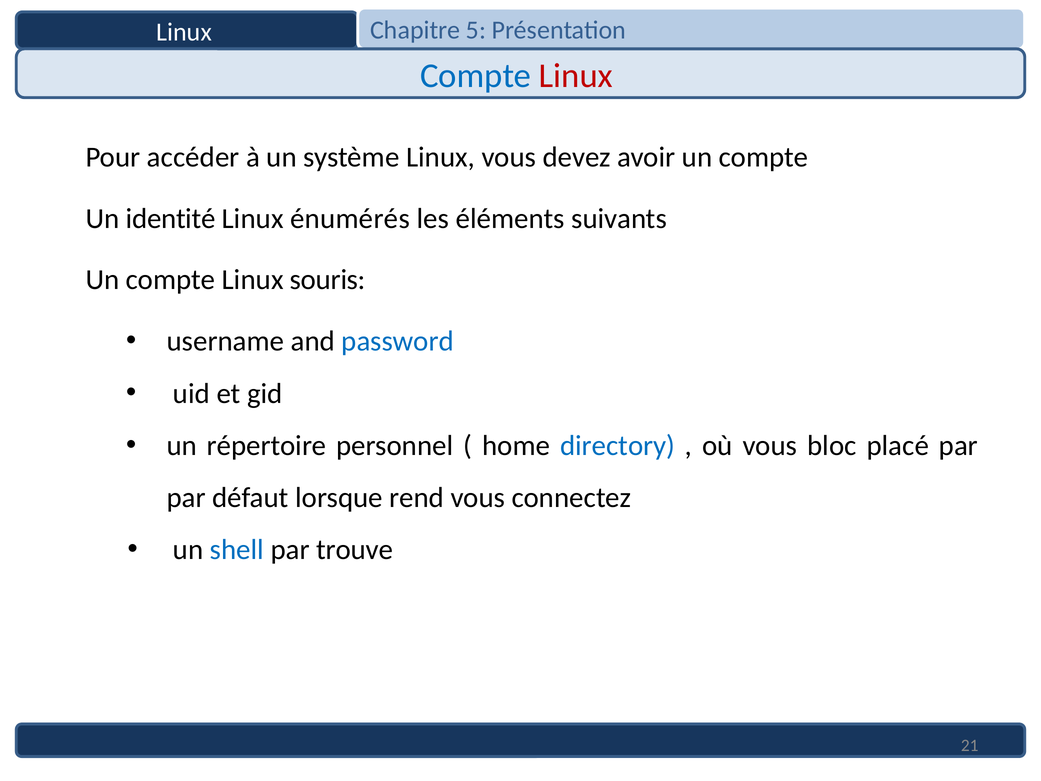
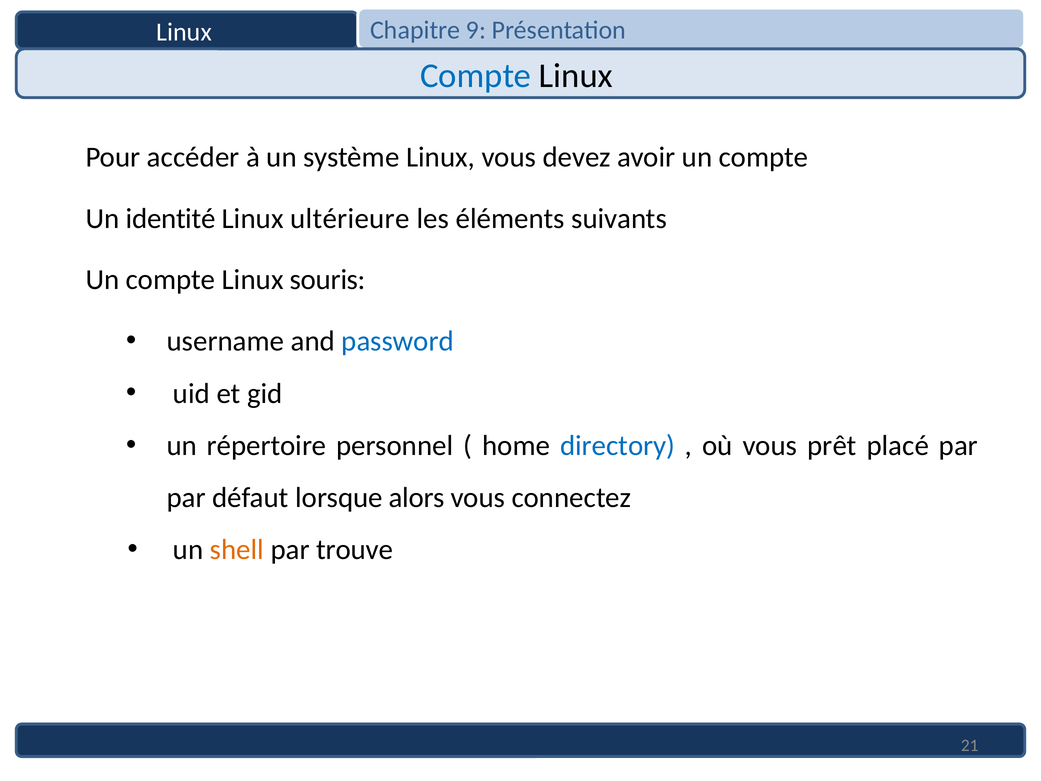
5: 5 -> 9
Linux at (576, 76) colour: red -> black
énumérés: énumérés -> ultérieure
bloc: bloc -> prêt
rend: rend -> alors
shell colour: blue -> orange
